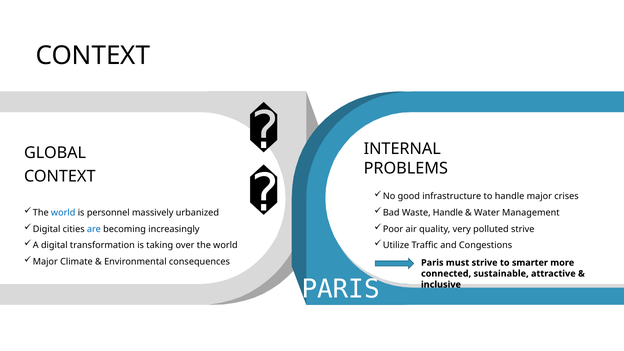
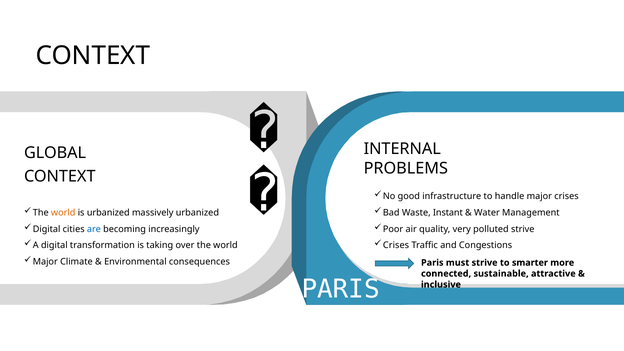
world at (63, 213) colour: blue -> orange
is personnel: personnel -> urbanized
Waste Handle: Handle -> Instant
Utilize at (396, 245): Utilize -> Crises
